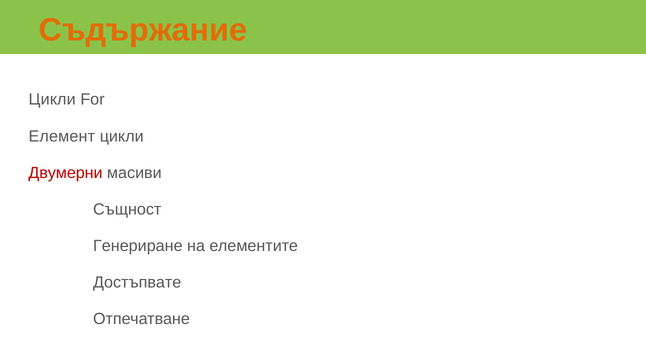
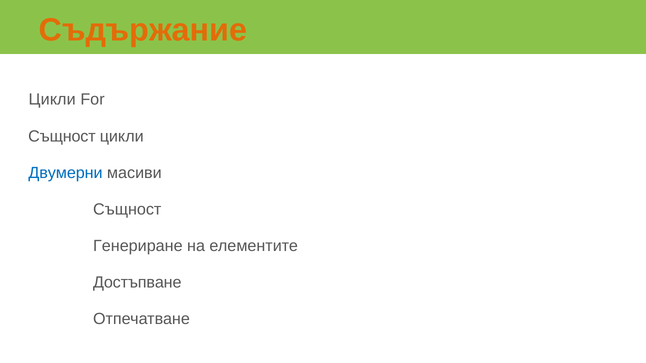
Елемент at (62, 136): Елемент -> Същност
Двумерни colour: red -> blue
Достъпвате: Достъпвате -> Достъпване
